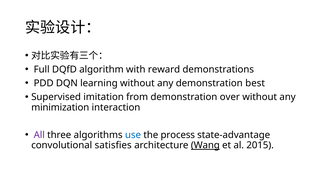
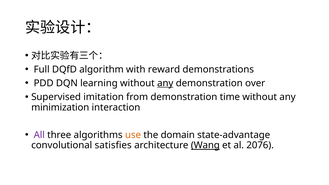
any at (165, 83) underline: none -> present
best: best -> over
over: over -> time
use colour: blue -> orange
process: process -> domain
2015: 2015 -> 2076
